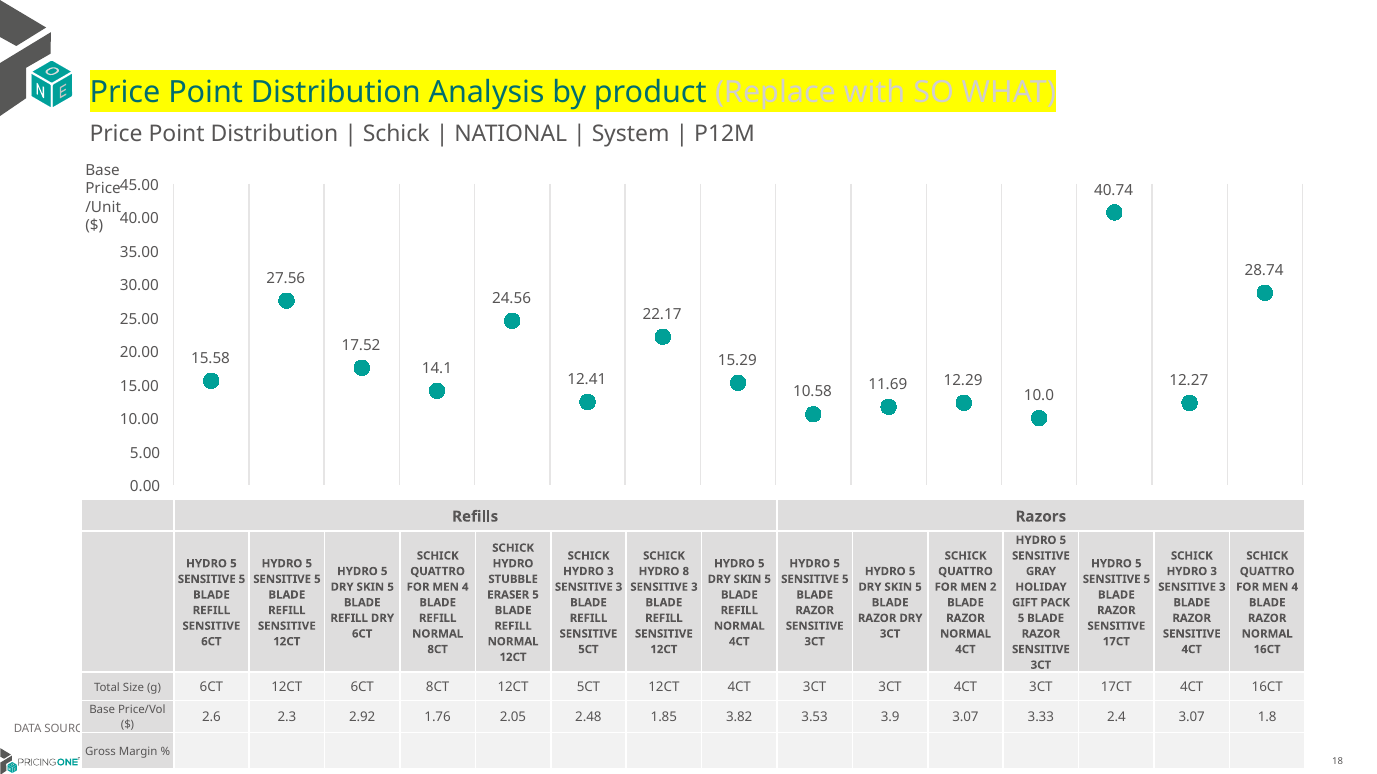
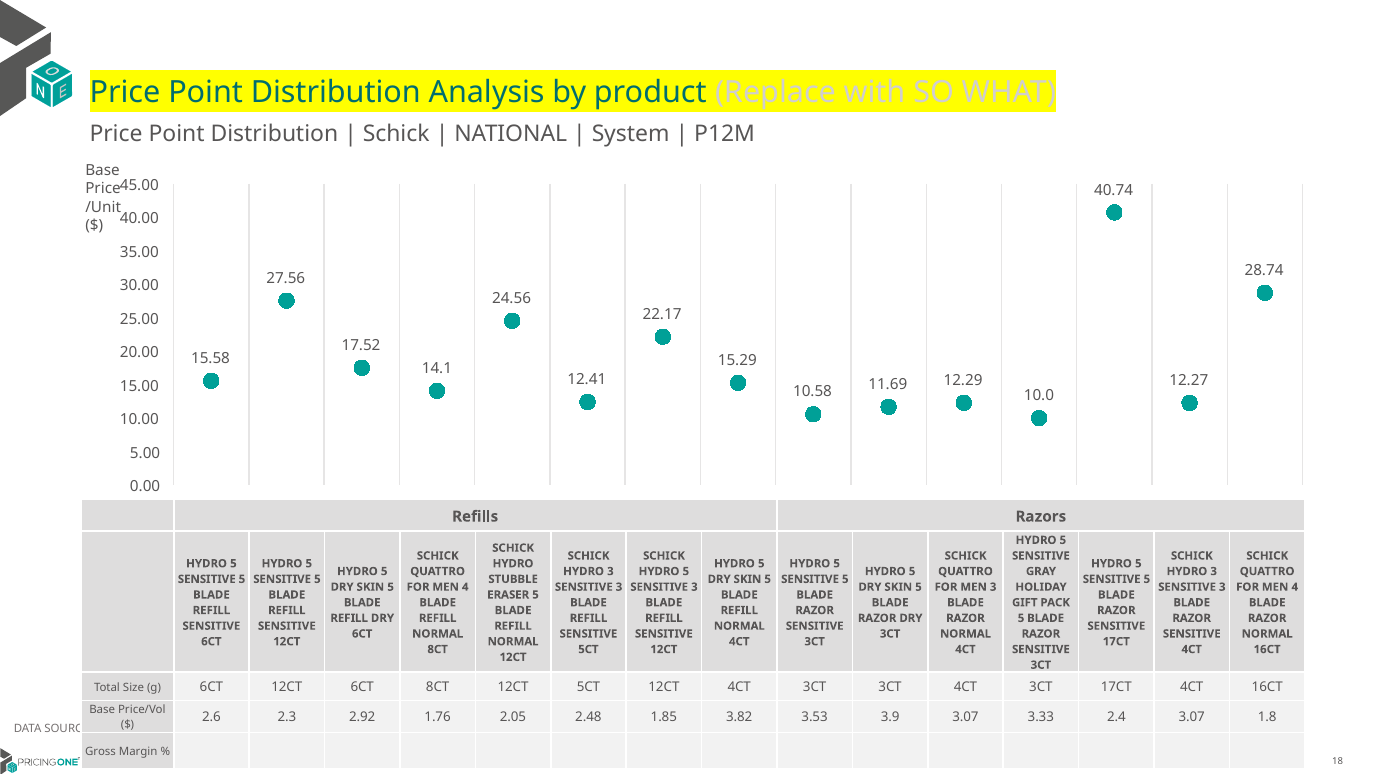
8 at (686, 572): 8 -> 5
MEN 2: 2 -> 3
